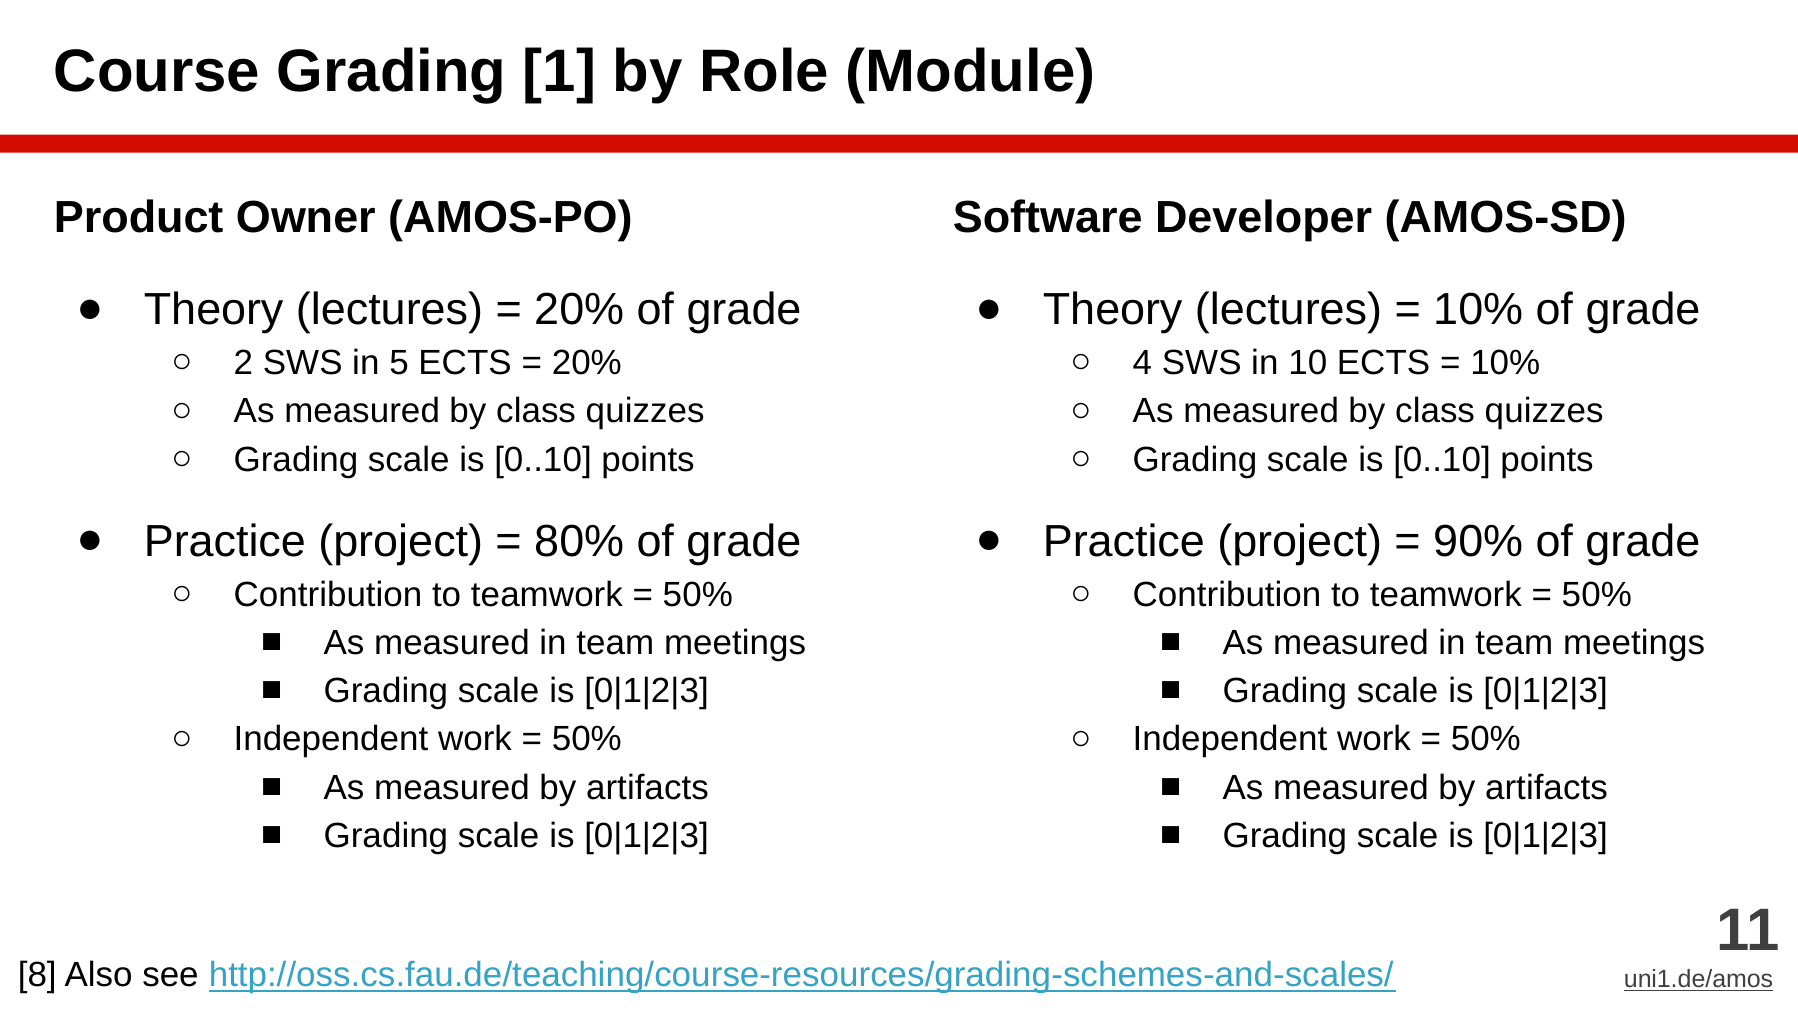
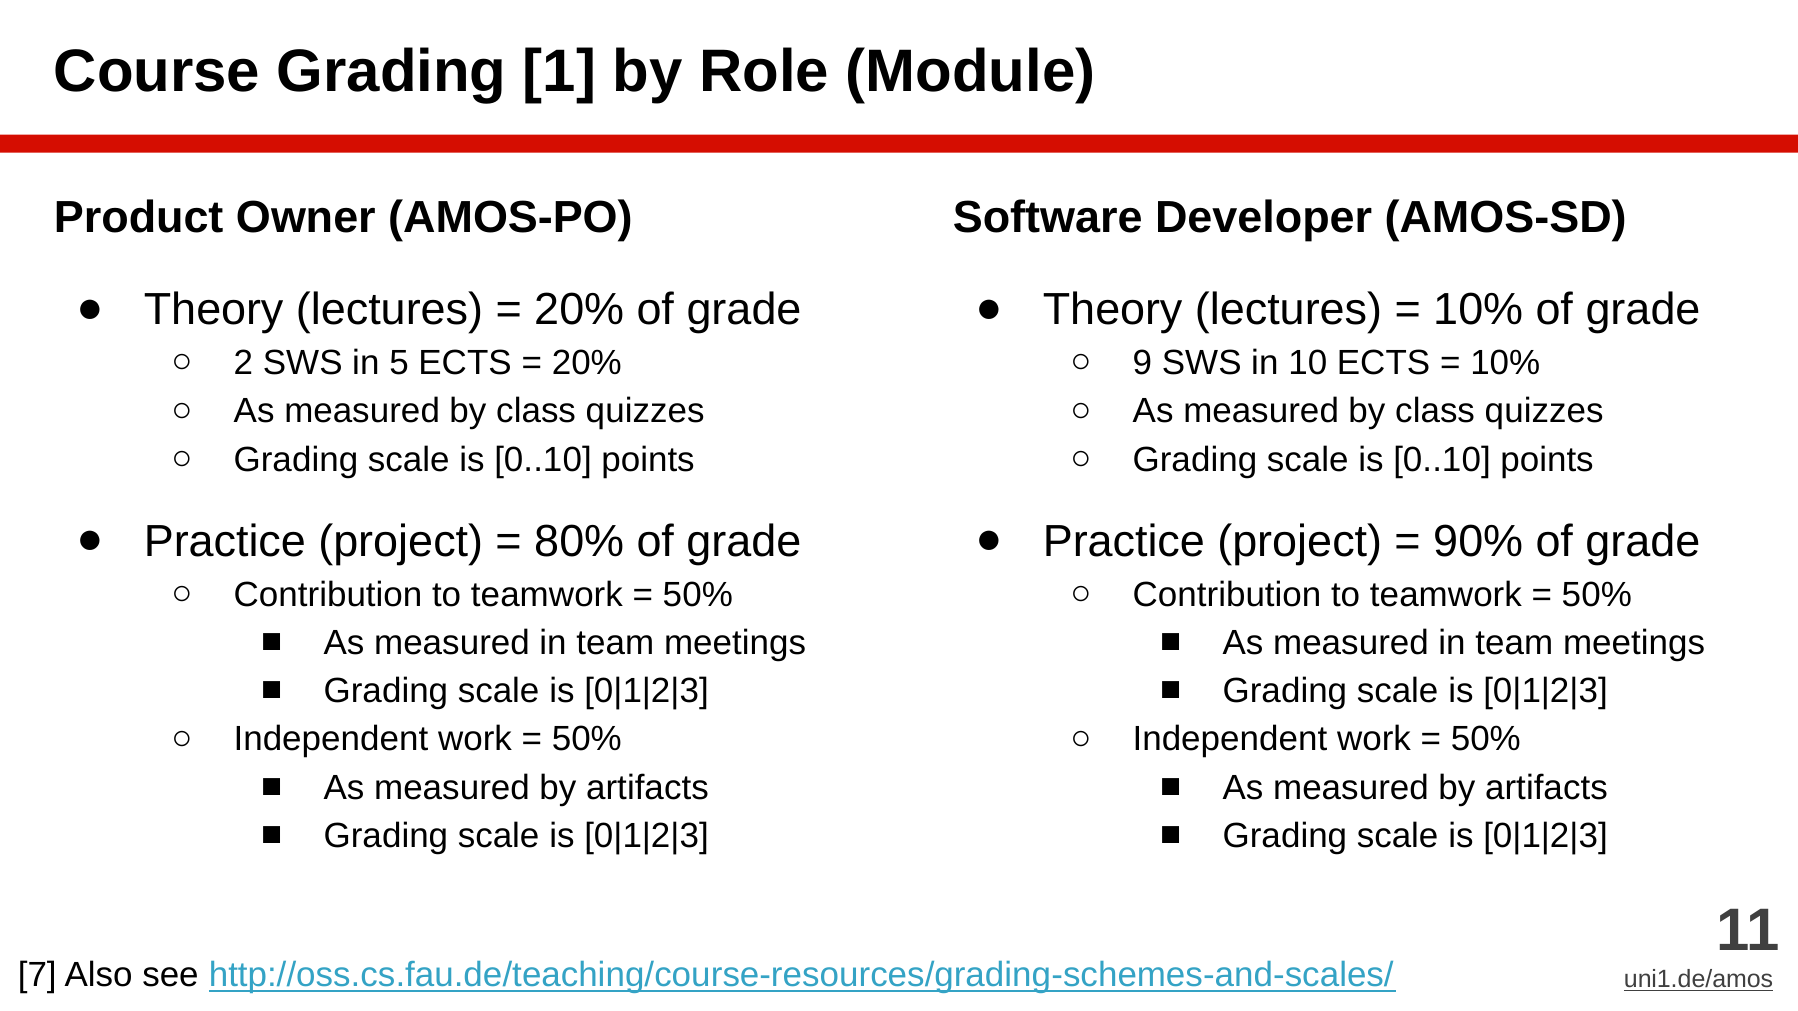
4: 4 -> 9
8: 8 -> 7
